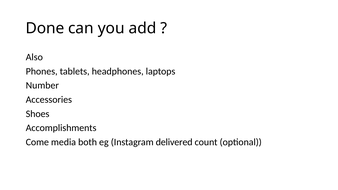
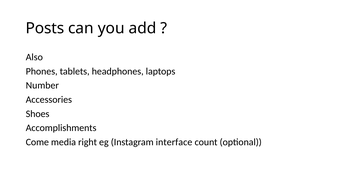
Done: Done -> Posts
both: both -> right
delivered: delivered -> interface
